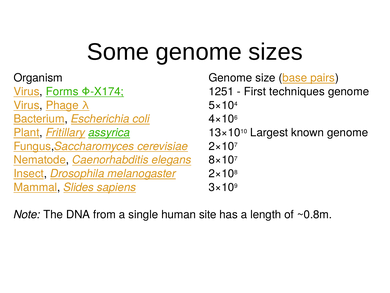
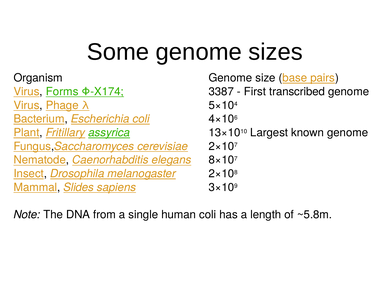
1251: 1251 -> 3387
techniques: techniques -> transcribed
human site: site -> coli
~0.8m: ~0.8m -> ~5.8m
